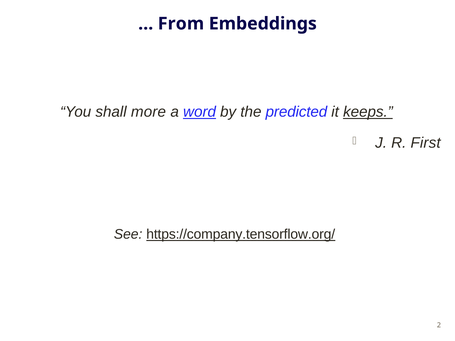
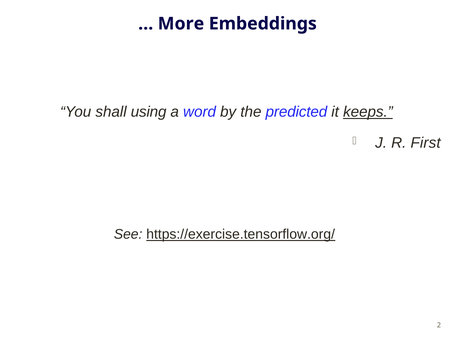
From: From -> More
more: more -> using
word underline: present -> none
https://company.tensorflow.org/: https://company.tensorflow.org/ -> https://exercise.tensorflow.org/
